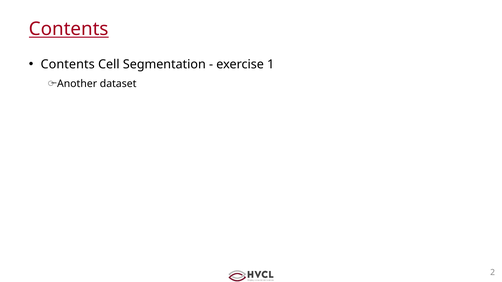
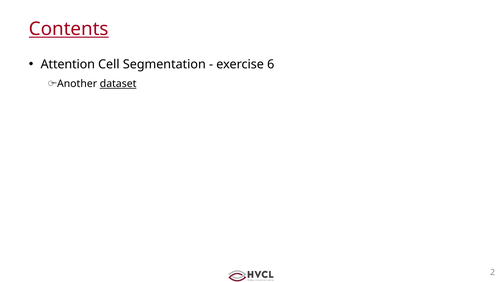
Contents at (68, 65): Contents -> Attention
1: 1 -> 6
dataset underline: none -> present
